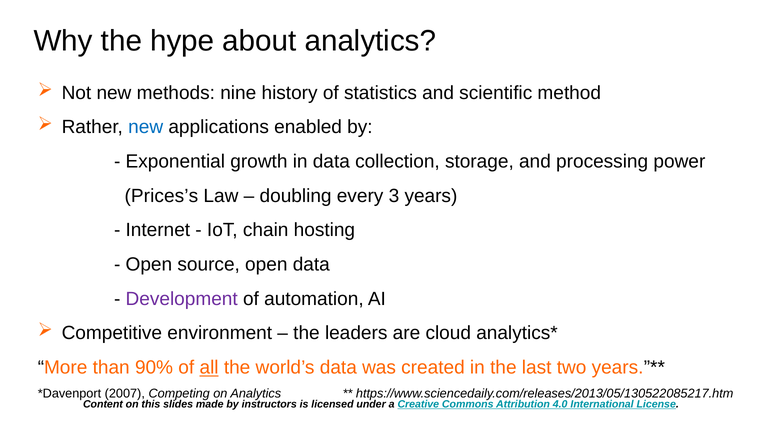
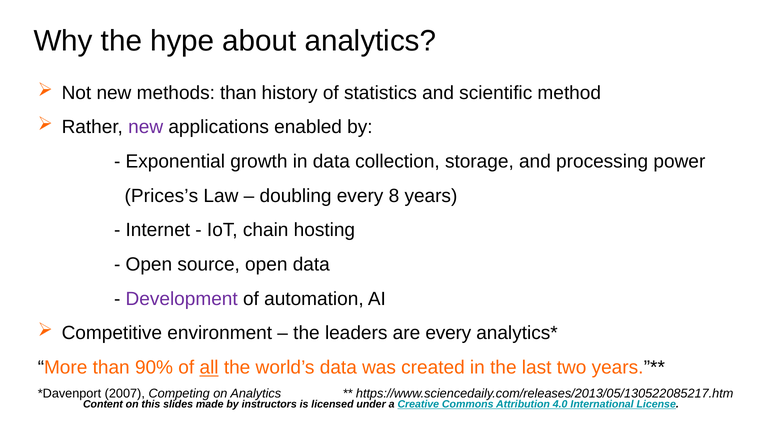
methods nine: nine -> than
new at (146, 127) colour: blue -> purple
3: 3 -> 8
are cloud: cloud -> every
